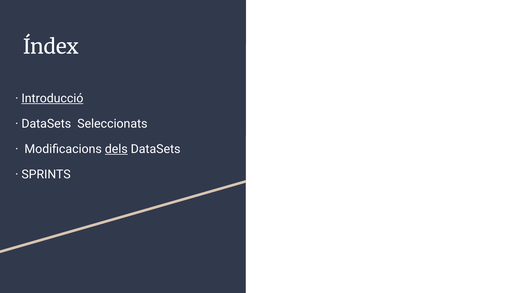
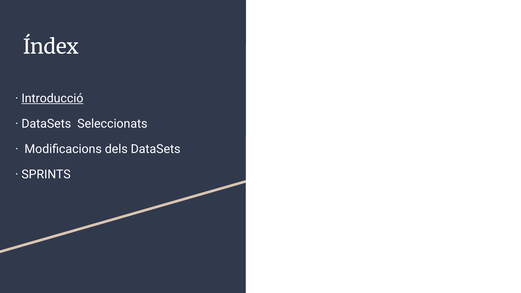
dels underline: present -> none
